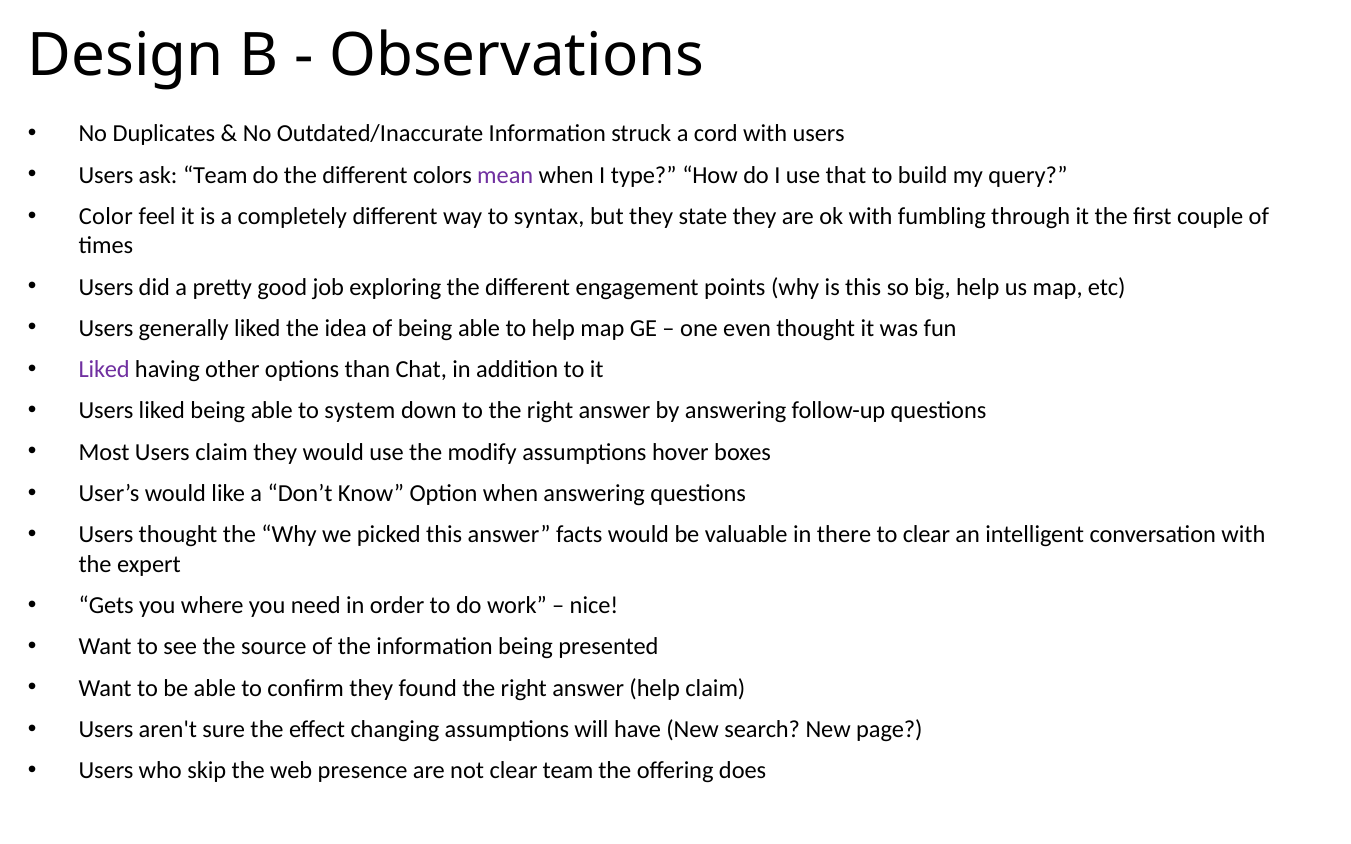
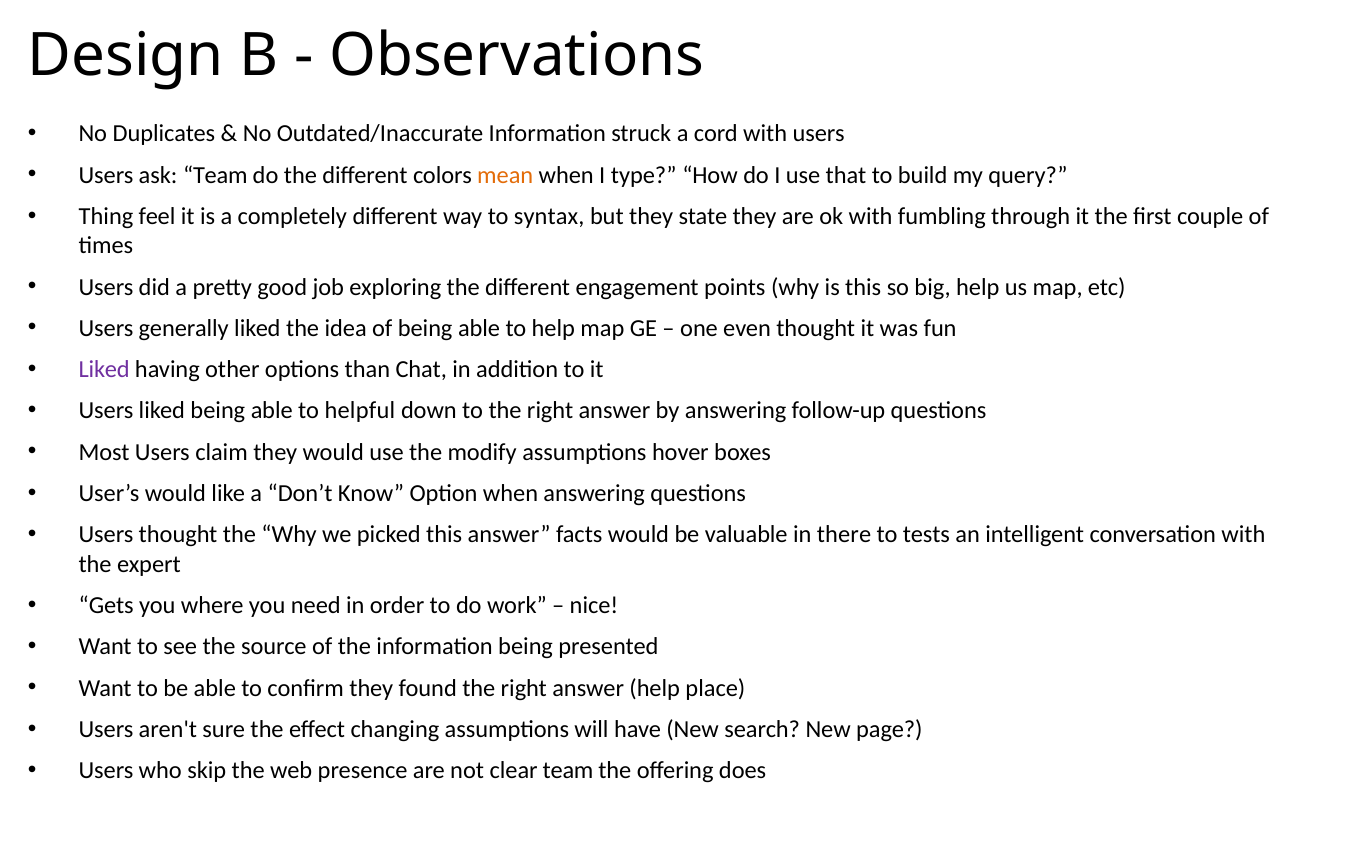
mean colour: purple -> orange
Color: Color -> Thing
system: system -> helpful
to clear: clear -> tests
help claim: claim -> place
